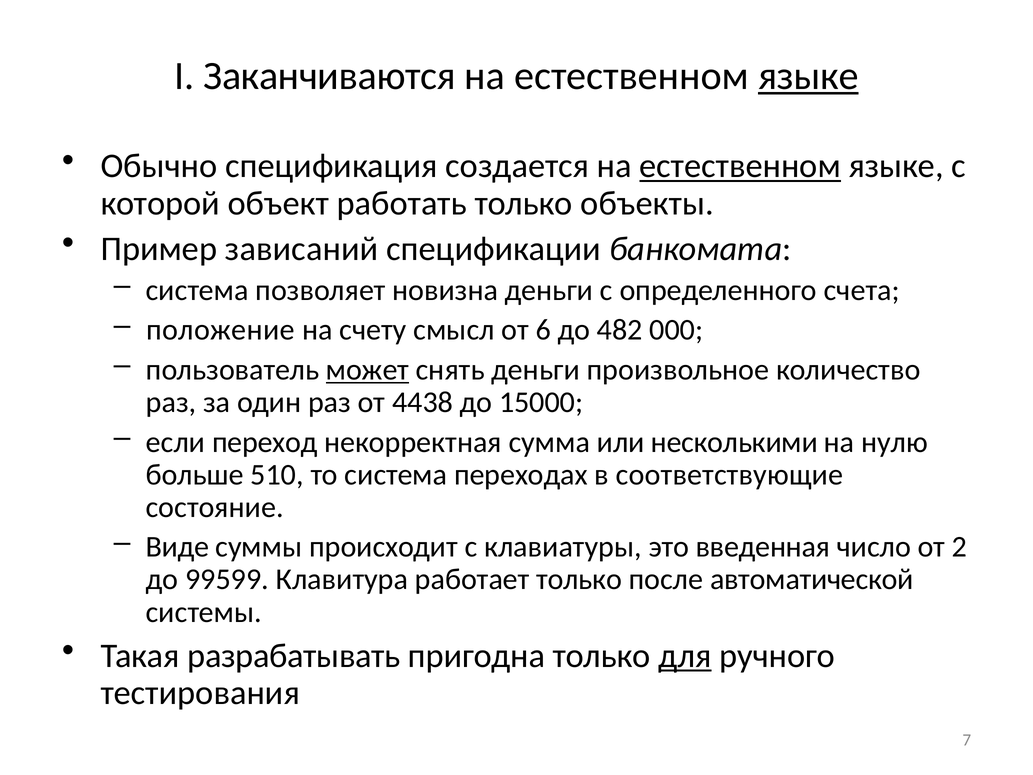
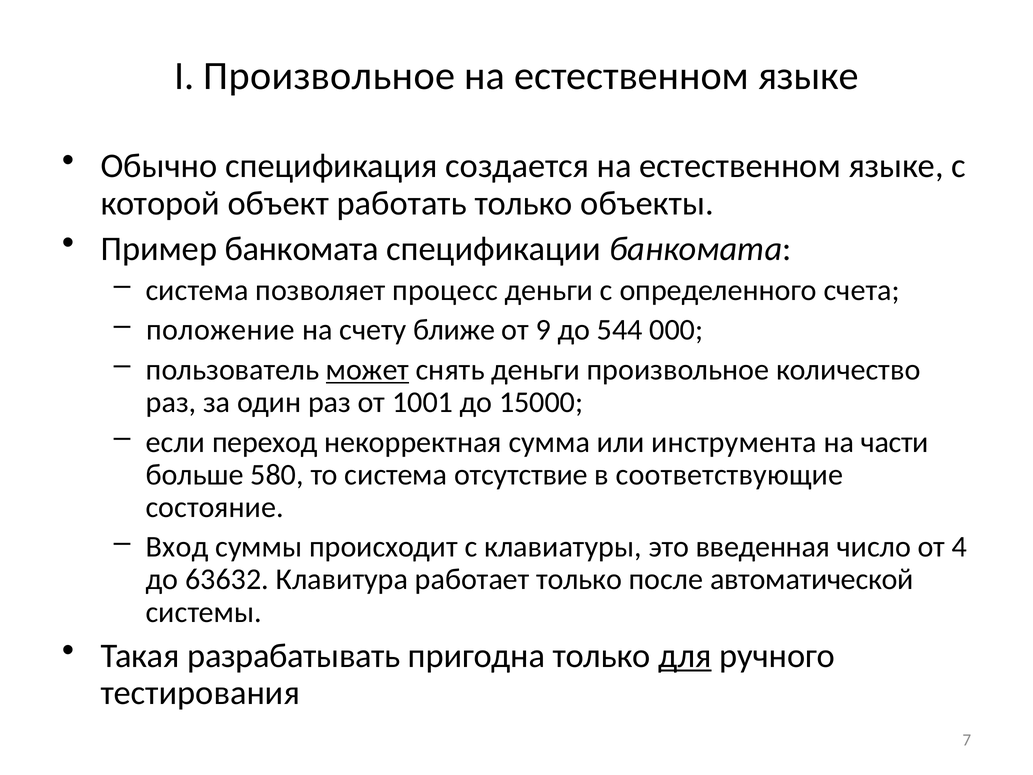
I Заканчиваются: Заканчиваются -> Произвольное
языке at (808, 76) underline: present -> none
естественном at (740, 166) underline: present -> none
Пример зависаний: зависаний -> банкомата
новизна: новизна -> процесс
смысл: смысл -> ближе
6: 6 -> 9
482: 482 -> 544
4438: 4438 -> 1001
несколькими: несколькими -> инструмента
нулю: нулю -> части
510: 510 -> 580
переходах: переходах -> отсутствие
Виде: Виде -> Вход
2: 2 -> 4
99599: 99599 -> 63632
